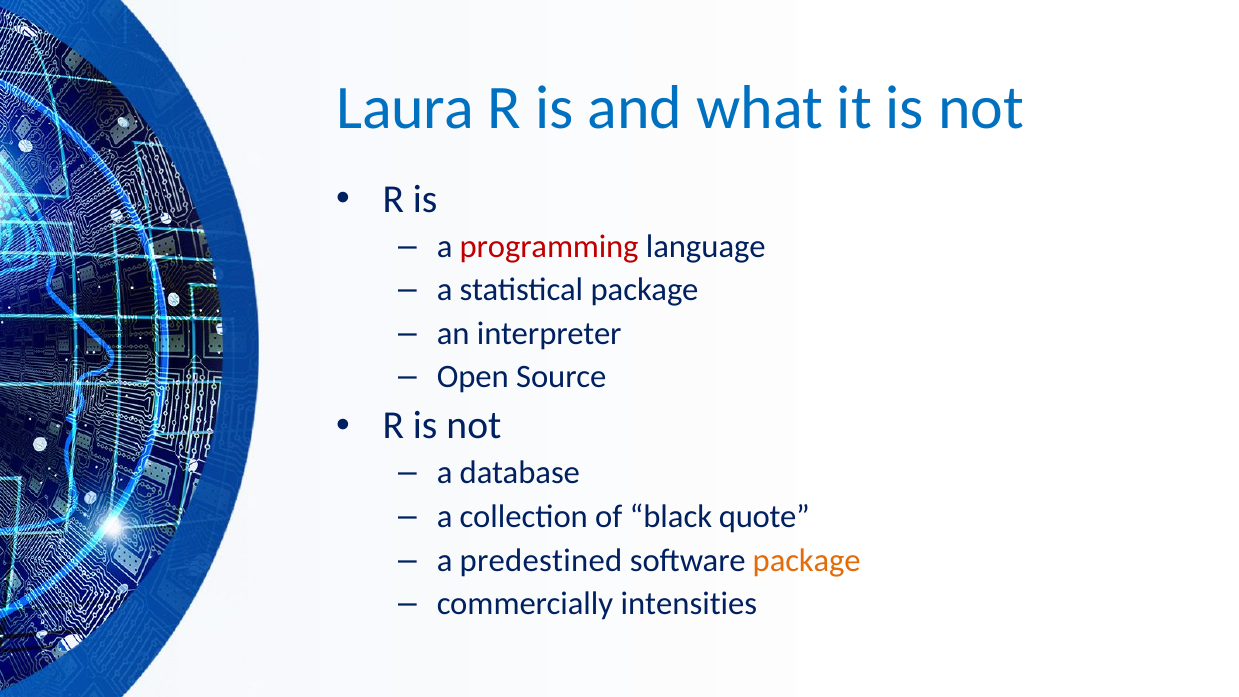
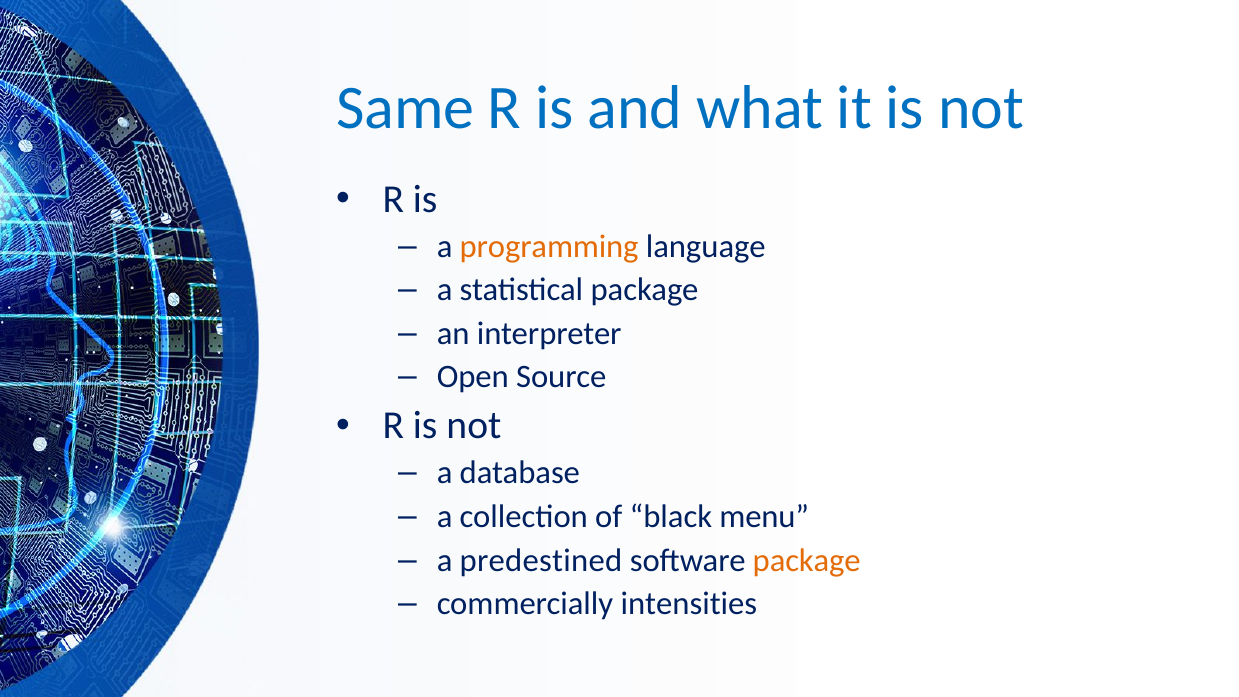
Laura: Laura -> Same
programming colour: red -> orange
quote: quote -> menu
